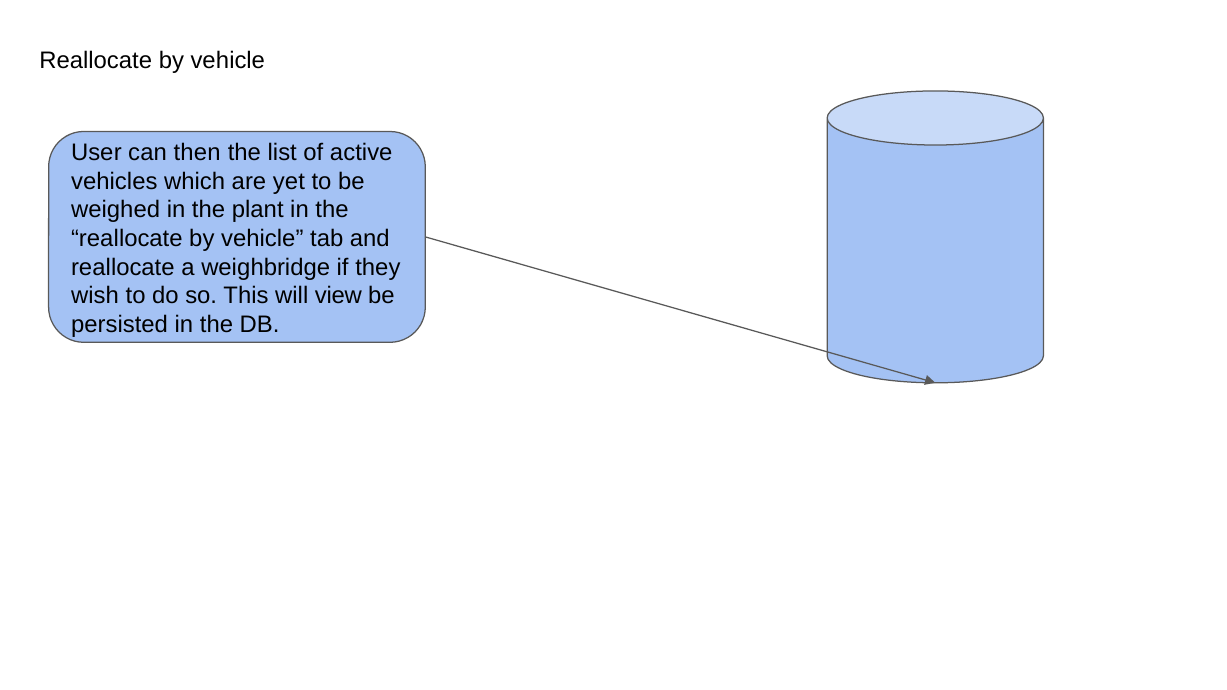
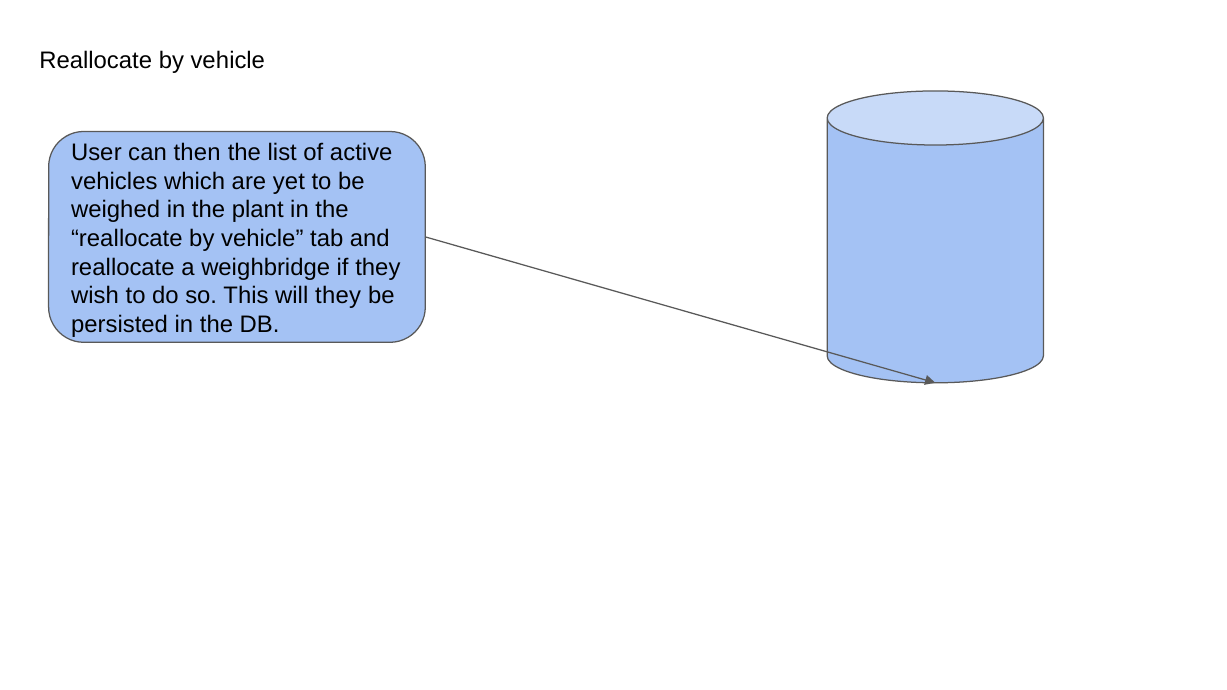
will view: view -> they
